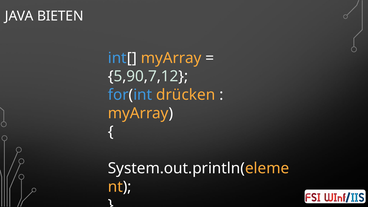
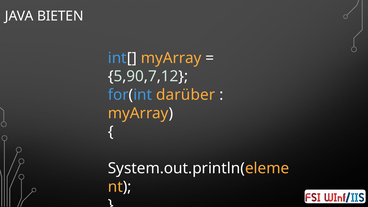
drücken: drücken -> darüber
